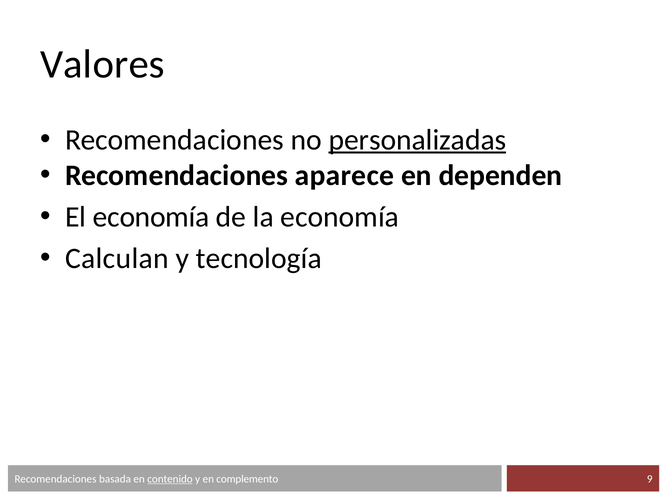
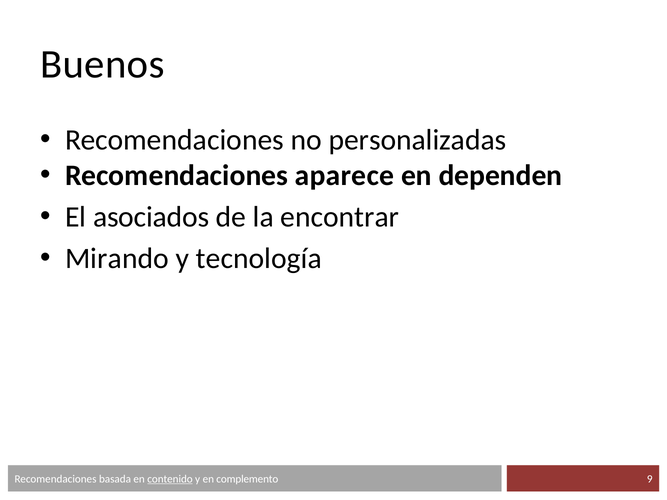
Valores: Valores -> Buenos
personalizadas underline: present -> none
El economía: economía -> asociados
la economía: economía -> encontrar
Calculan: Calculan -> Mirando
